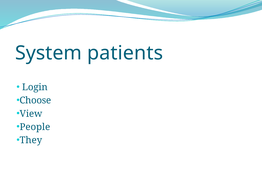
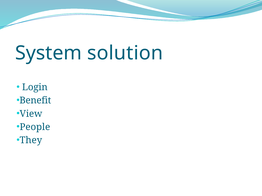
patients: patients -> solution
Choose: Choose -> Benefit
